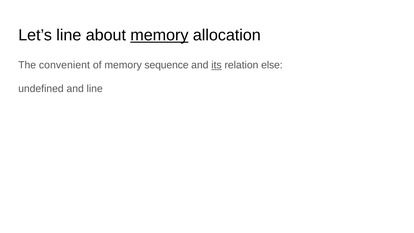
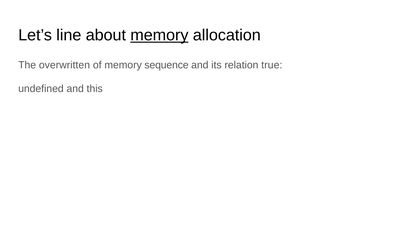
convenient: convenient -> overwritten
its underline: present -> none
else: else -> true
and line: line -> this
